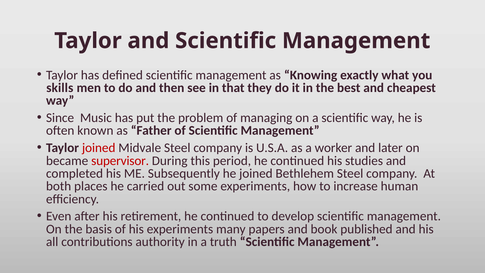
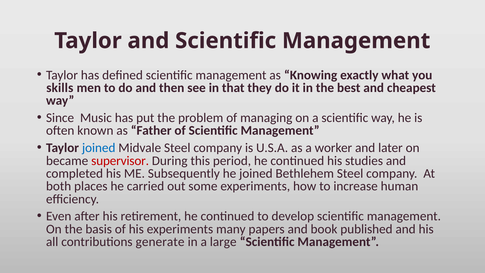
joined at (99, 148) colour: red -> blue
authority: authority -> generate
truth: truth -> large
